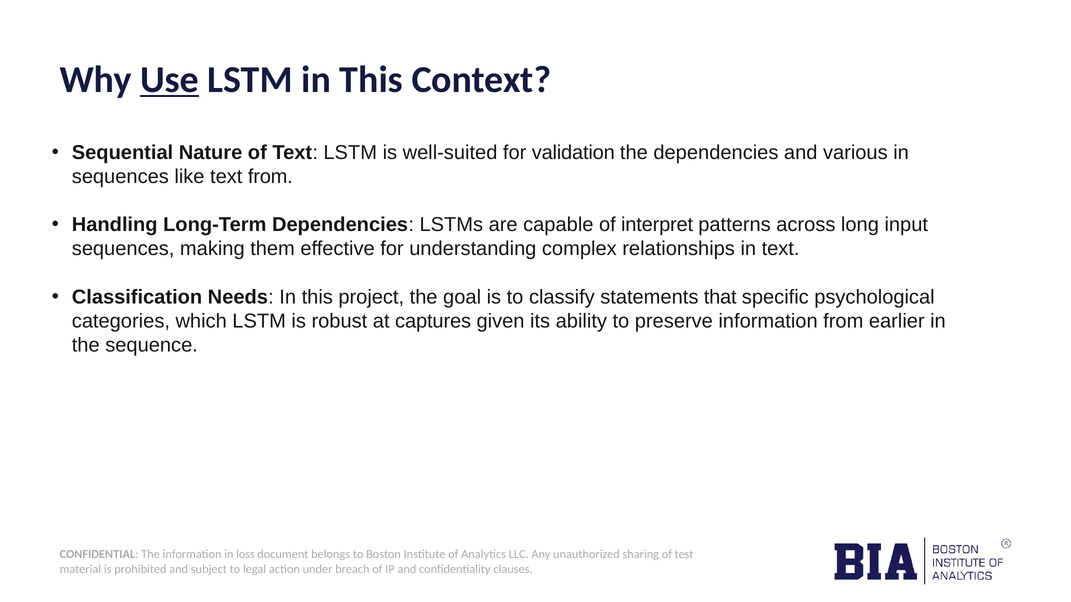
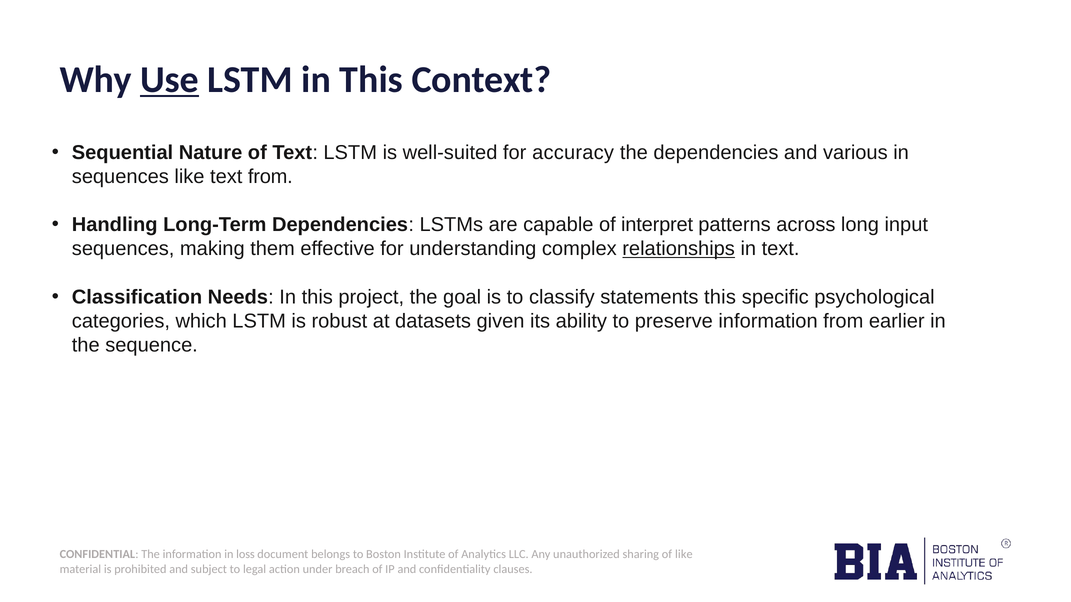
validation: validation -> accuracy
relationships underline: none -> present
statements that: that -> this
captures: captures -> datasets
of test: test -> like
